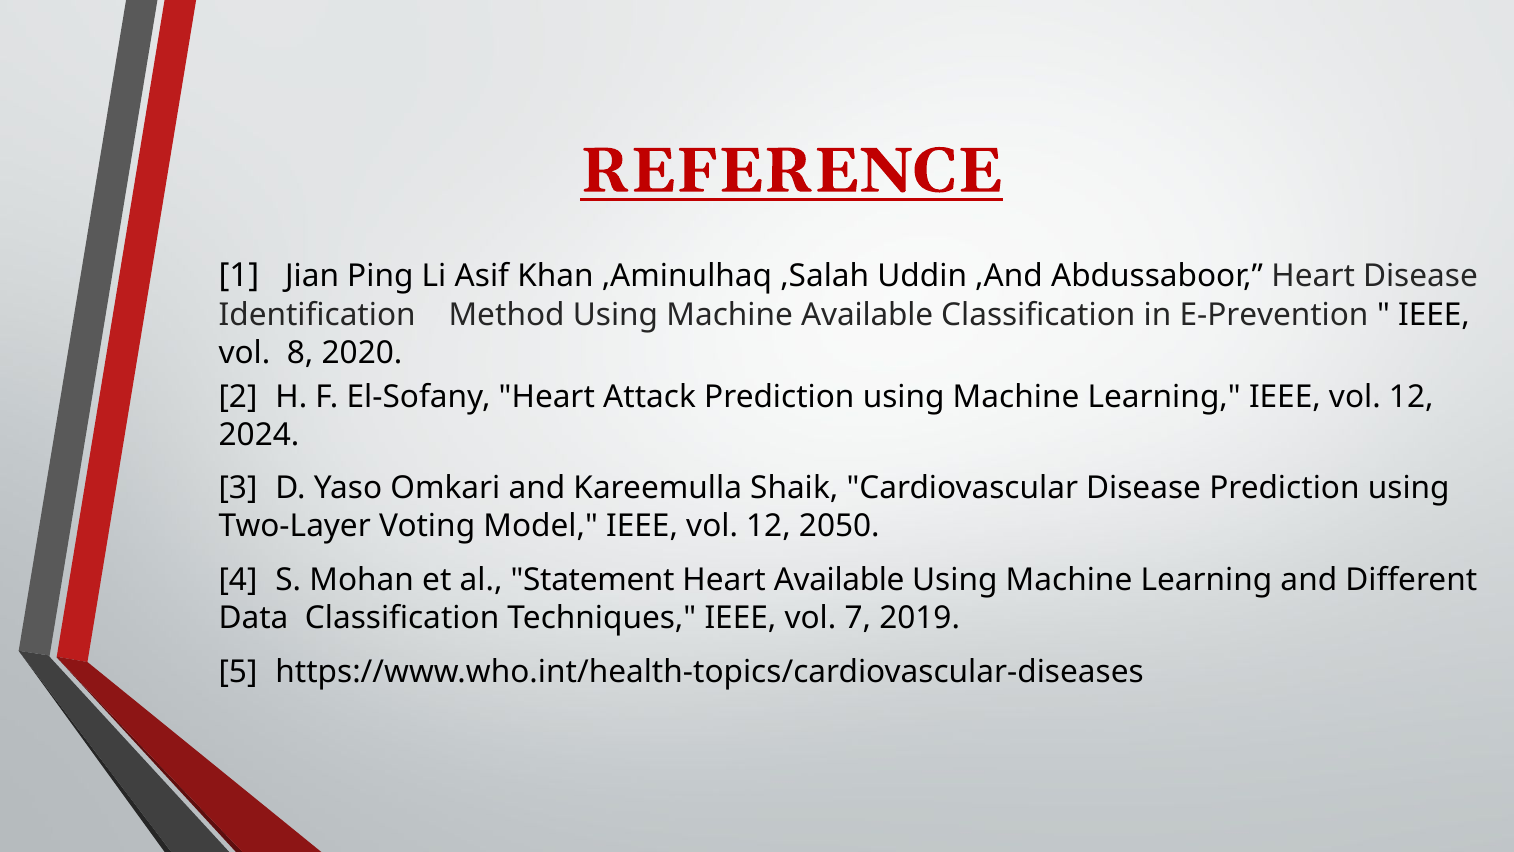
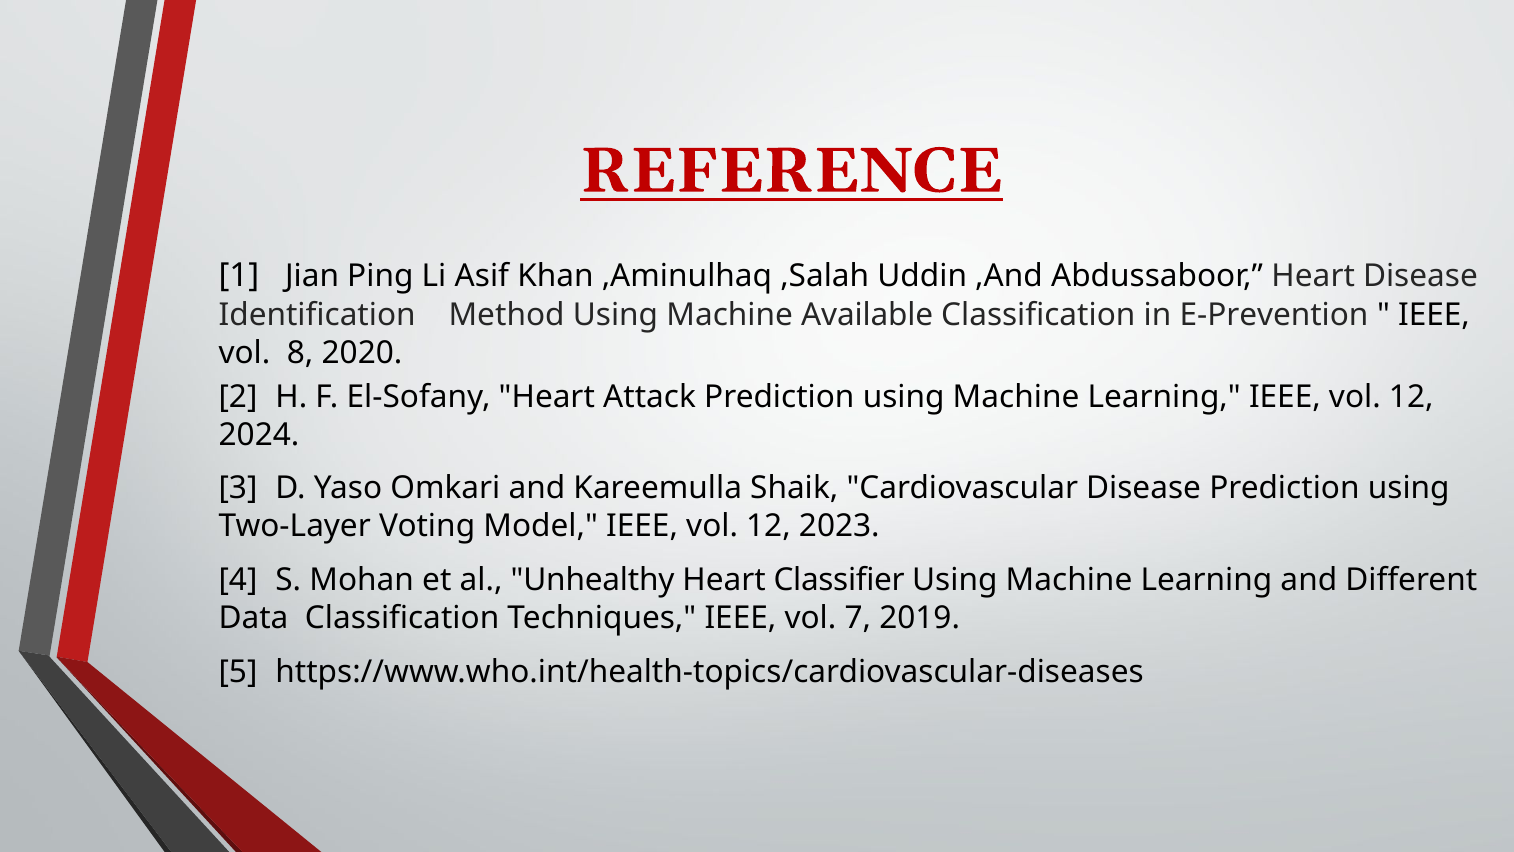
2050: 2050 -> 2023
Statement: Statement -> Unhealthy
Heart Available: Available -> Classifier
